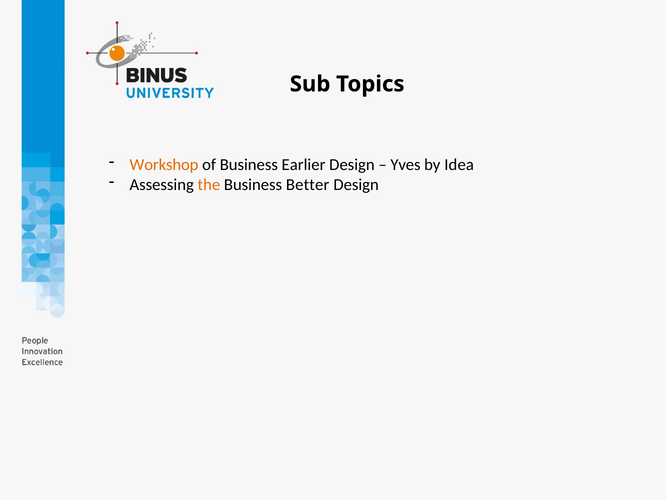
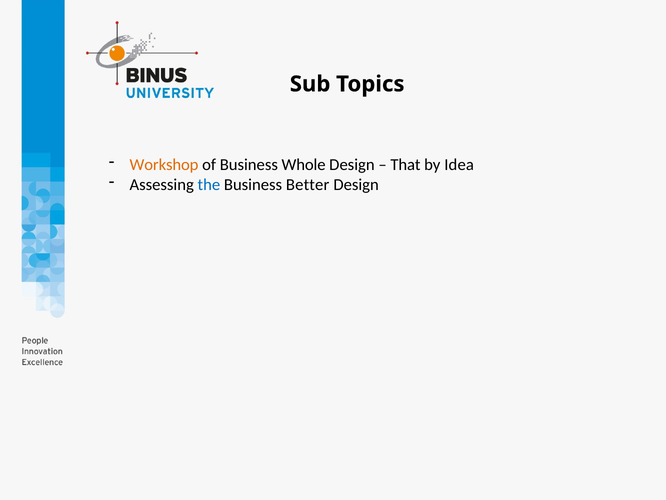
Earlier: Earlier -> Whole
Yves: Yves -> That
the colour: orange -> blue
